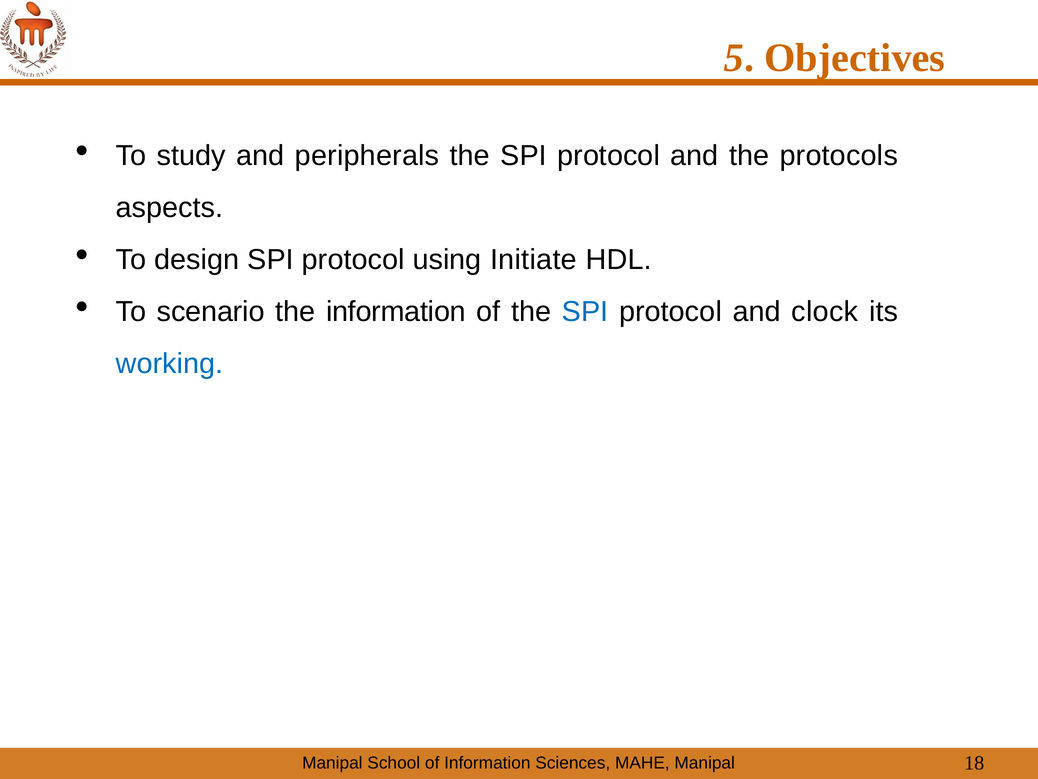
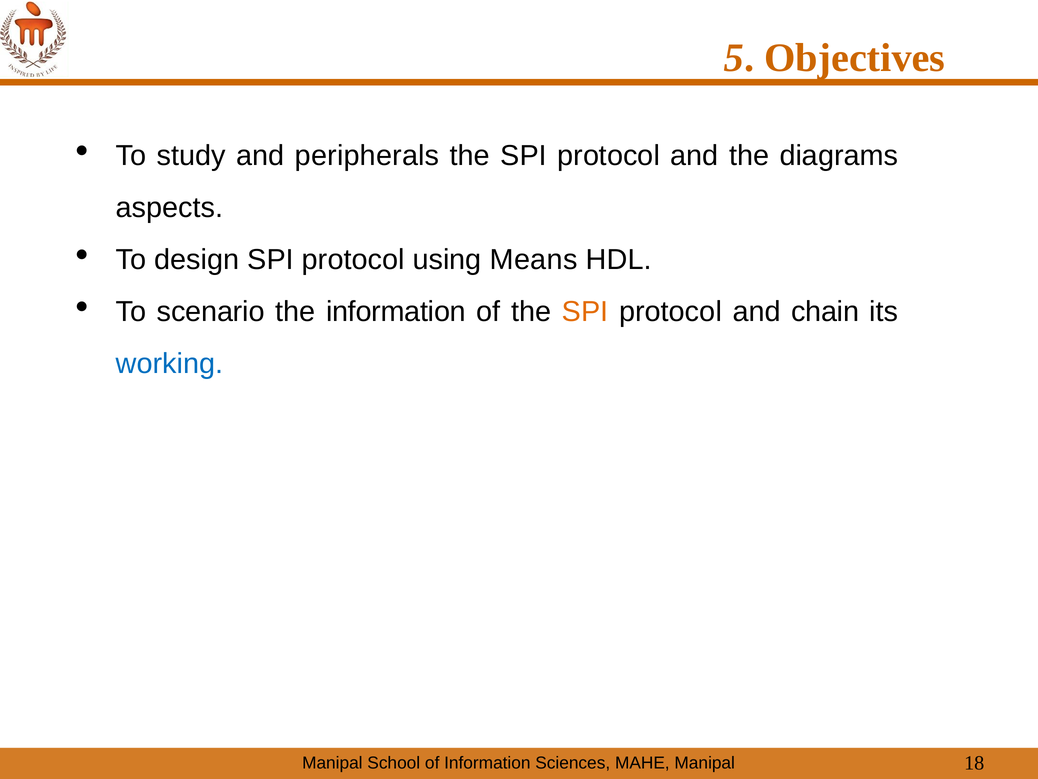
protocols: protocols -> diagrams
Initiate: Initiate -> Means
SPI at (585, 312) colour: blue -> orange
clock: clock -> chain
